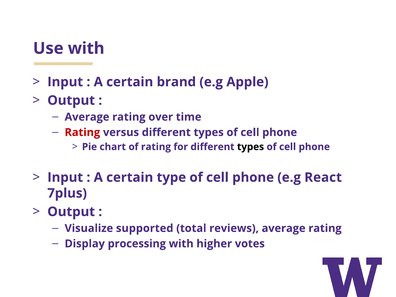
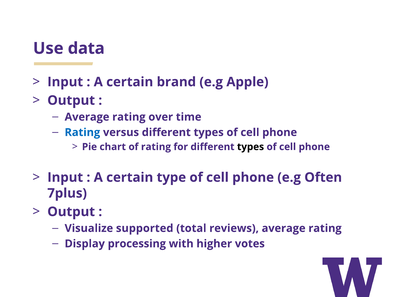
Use with: with -> data
Rating at (82, 132) colour: red -> blue
React: React -> Often
